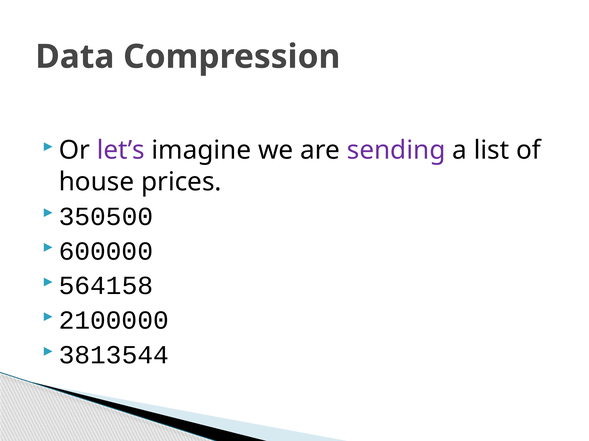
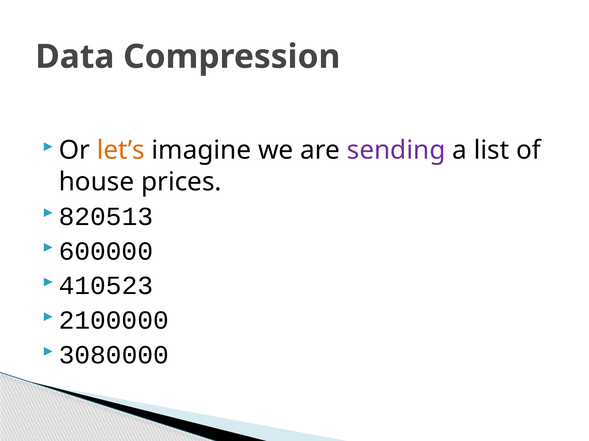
let’s colour: purple -> orange
350500: 350500 -> 820513
564158: 564158 -> 410523
3813544: 3813544 -> 3080000
